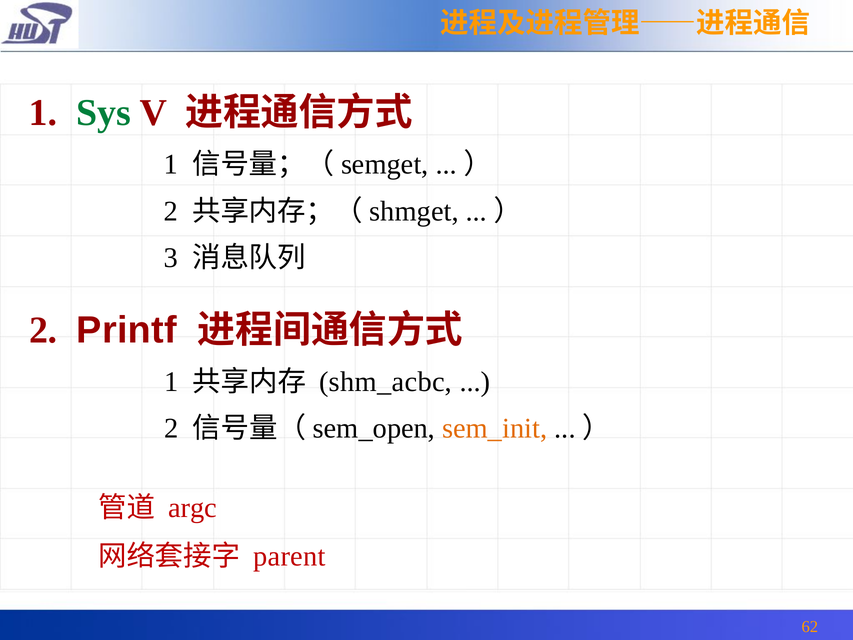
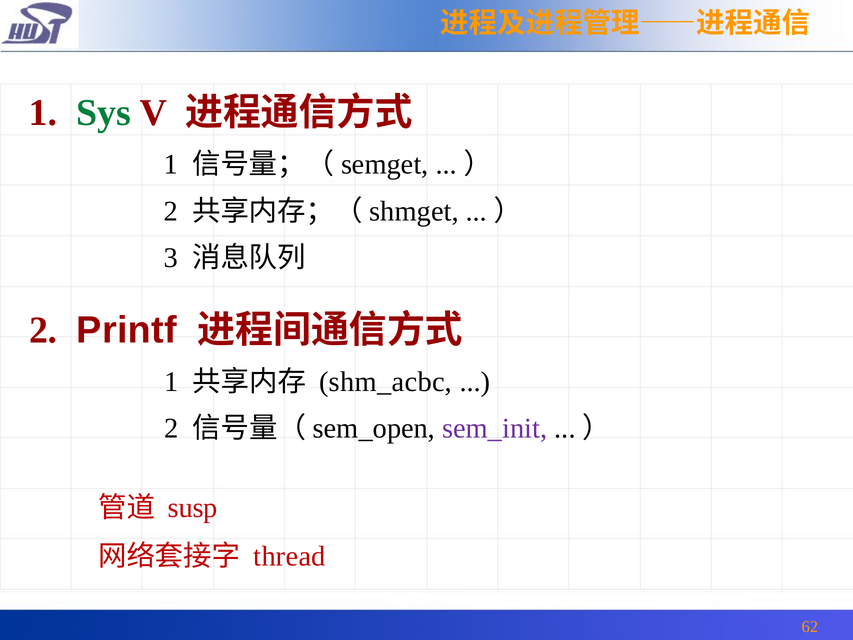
sem_init colour: orange -> purple
argc: argc -> susp
parent: parent -> thread
